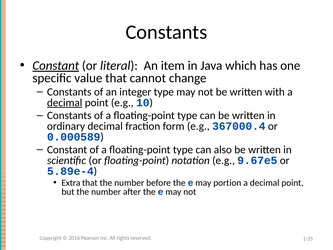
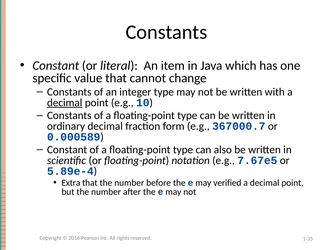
Constant at (56, 66) underline: present -> none
367000.4: 367000.4 -> 367000.7
9.67e5: 9.67e5 -> 7.67e5
portion: portion -> verified
